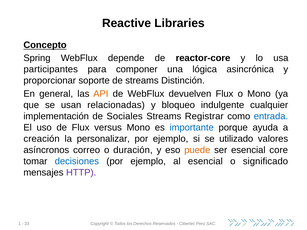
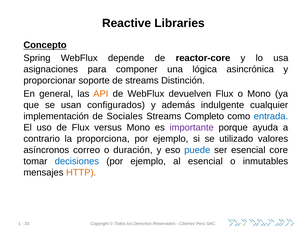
participantes: participantes -> asignaciones
relacionadas: relacionadas -> configurados
bloqueo: bloqueo -> además
Registrar: Registrar -> Completo
importante colour: blue -> purple
creación: creación -> contrario
personalizar: personalizar -> proporciona
puede colour: orange -> blue
significado: significado -> inmutables
HTTP colour: purple -> orange
